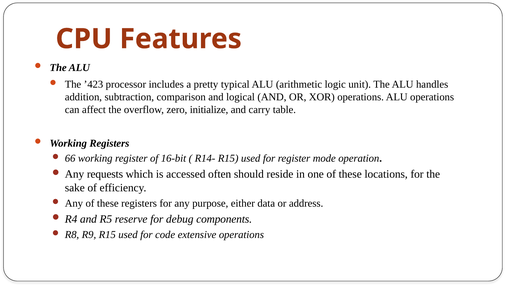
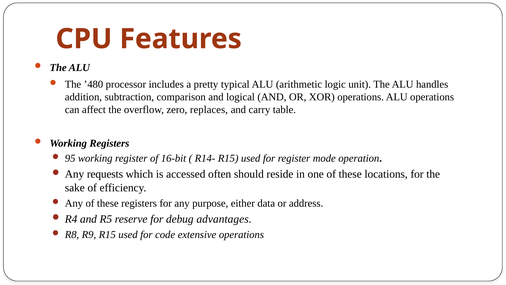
’423: ’423 -> ’480
initialize: initialize -> replaces
66: 66 -> 95
components: components -> advantages
